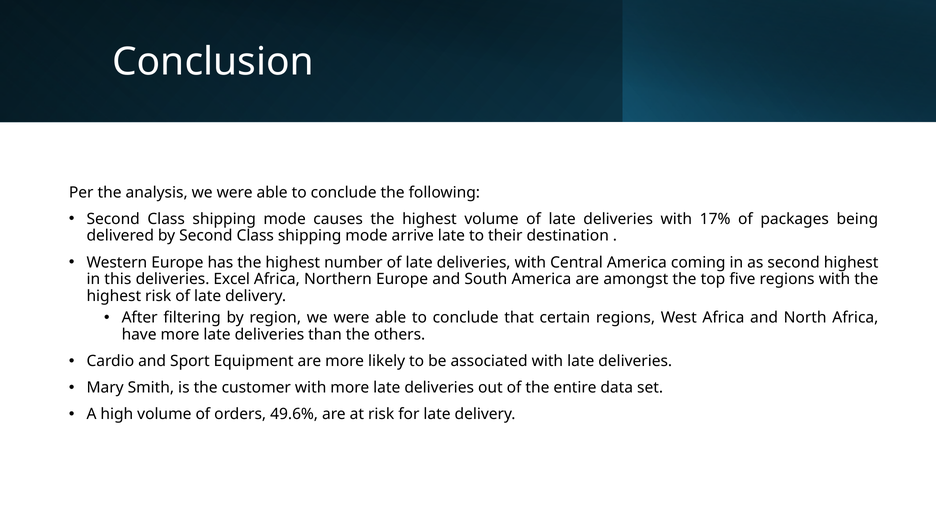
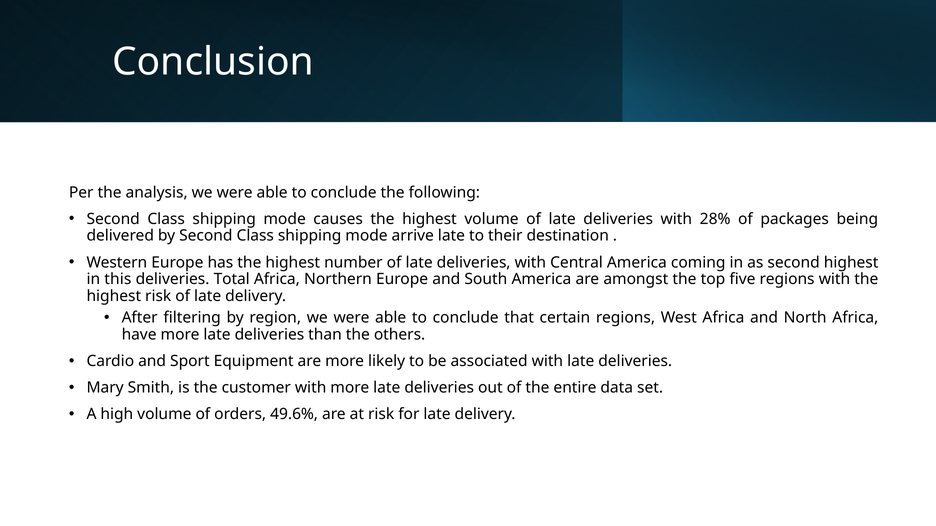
17%: 17% -> 28%
Excel: Excel -> Total
